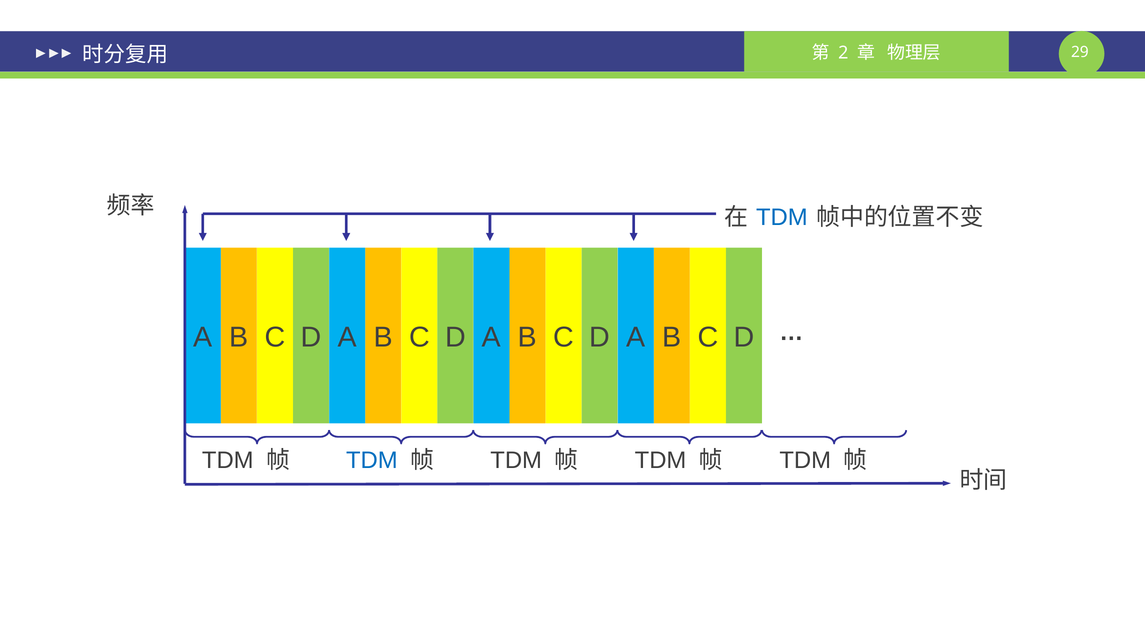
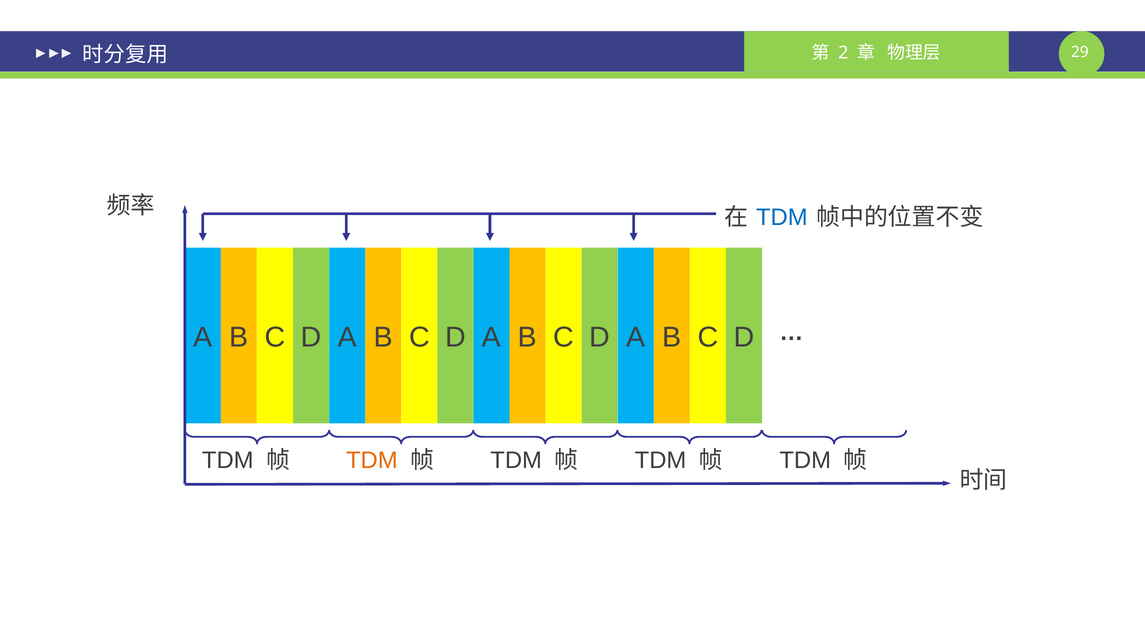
TDM at (372, 460) colour: blue -> orange
